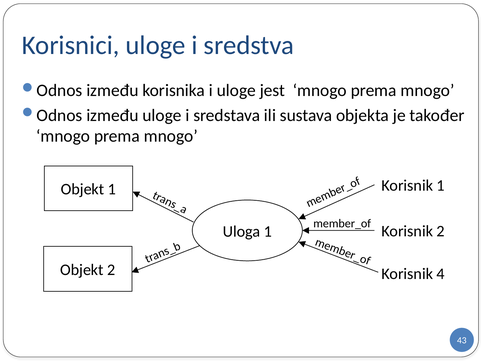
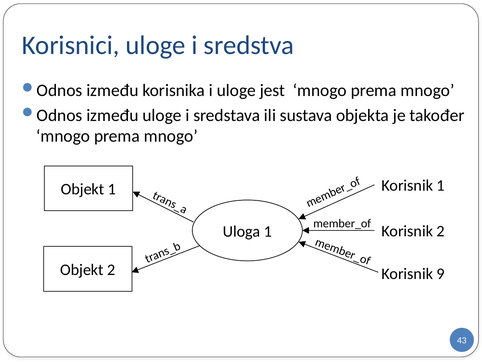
4: 4 -> 9
